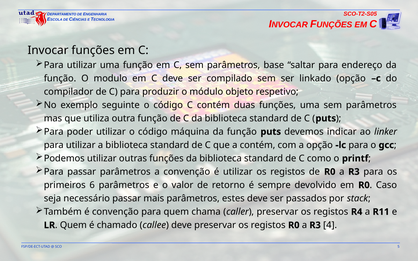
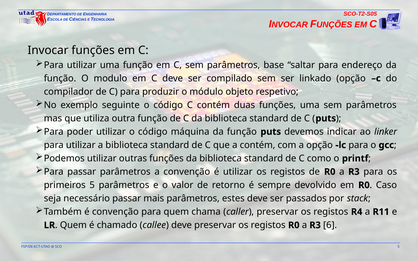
primeiros 6: 6 -> 5
4: 4 -> 6
